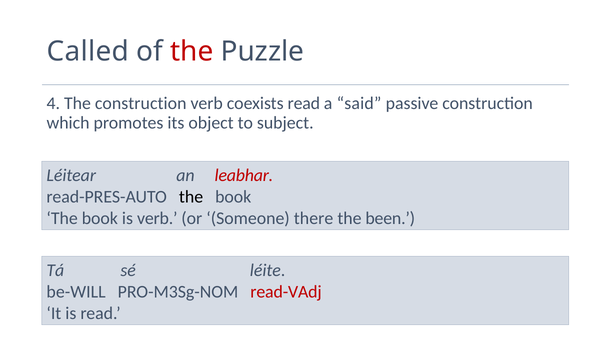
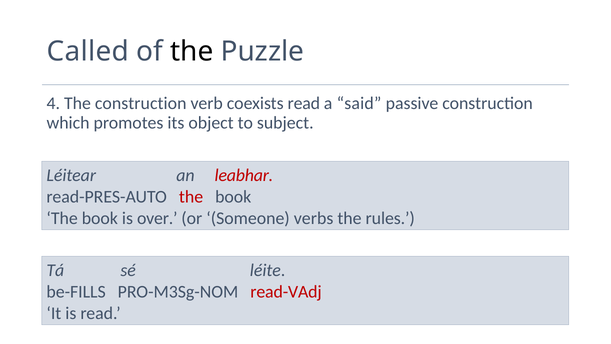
the at (192, 51) colour: red -> black
the at (191, 197) colour: black -> red
is verb: verb -> over
there: there -> verbs
been: been -> rules
be-WILL: be-WILL -> be-FILLS
